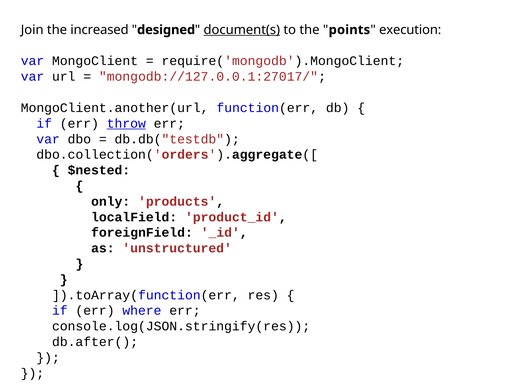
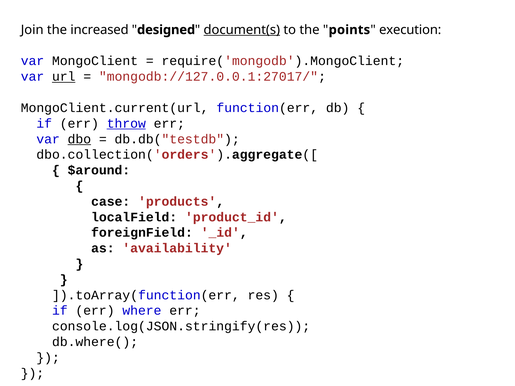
url underline: none -> present
MongoClient.another(url: MongoClient.another(url -> MongoClient.current(url
dbo underline: none -> present
$nested: $nested -> $around
only: only -> case
unstructured: unstructured -> availability
db.after(: db.after( -> db.where(
